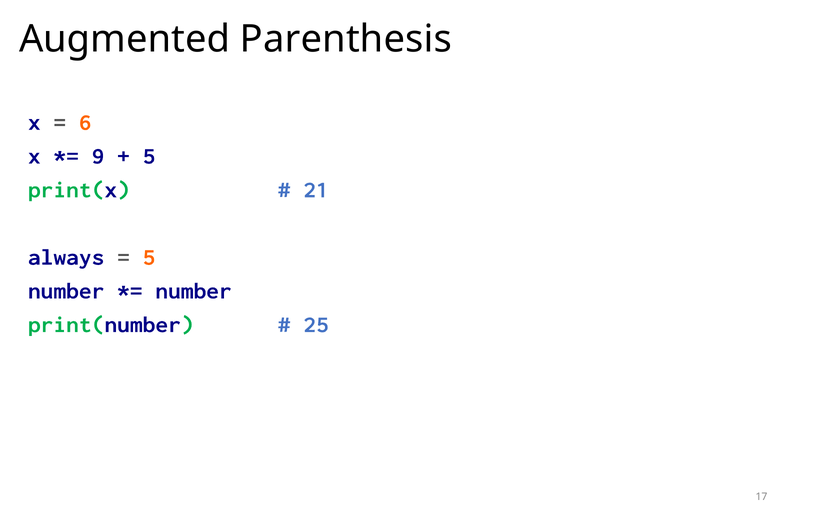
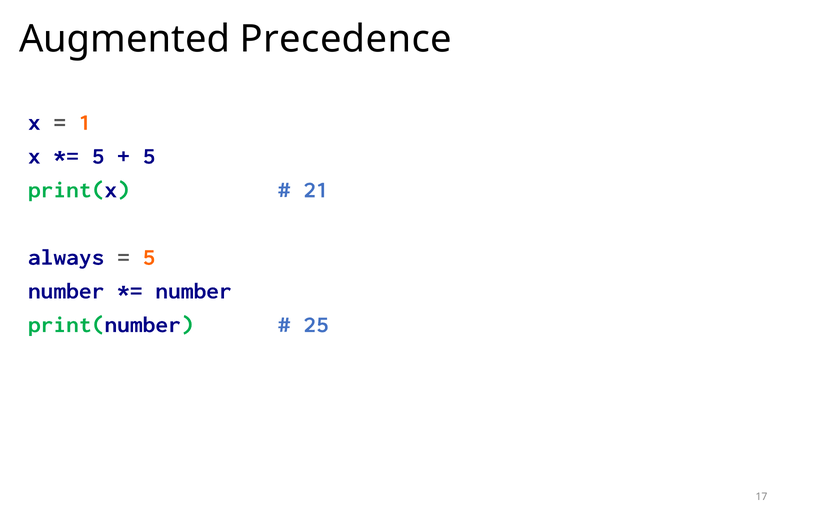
Parenthesis: Parenthesis -> Precedence
6: 6 -> 1
9 at (98, 156): 9 -> 5
